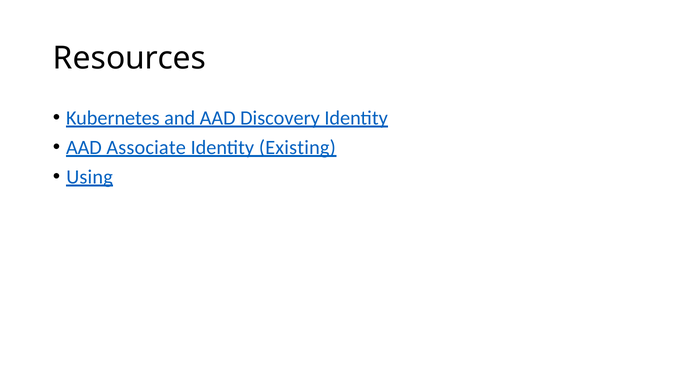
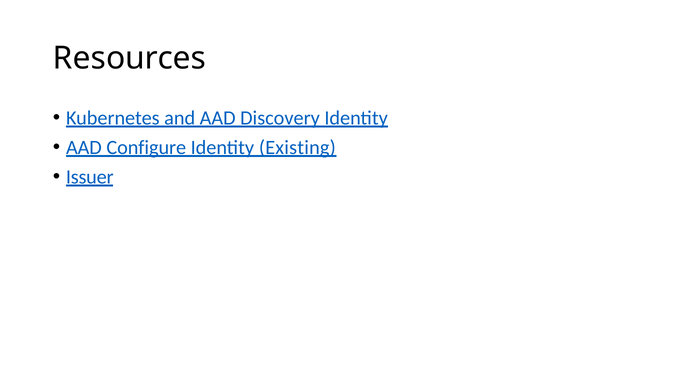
Associate: Associate -> Configure
Using: Using -> Issuer
